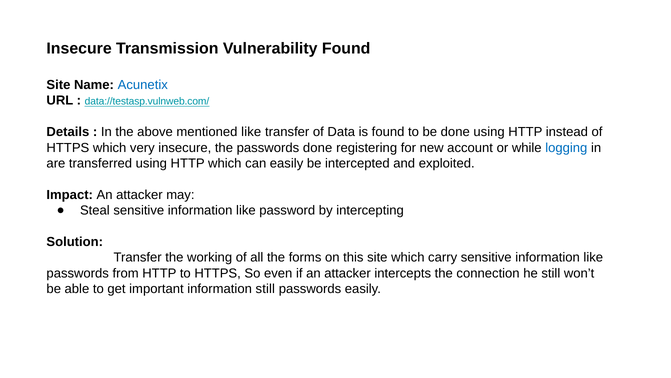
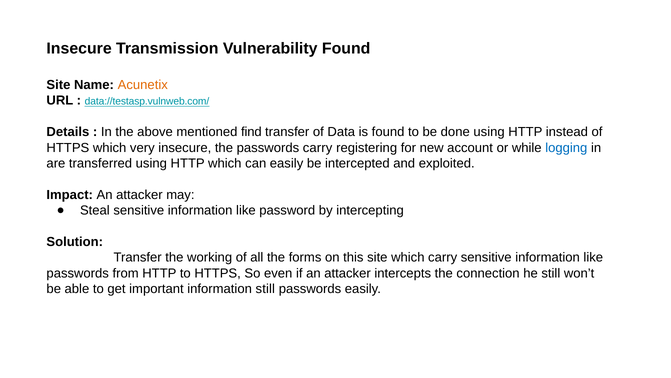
Acunetix colour: blue -> orange
mentioned like: like -> find
passwords done: done -> carry
